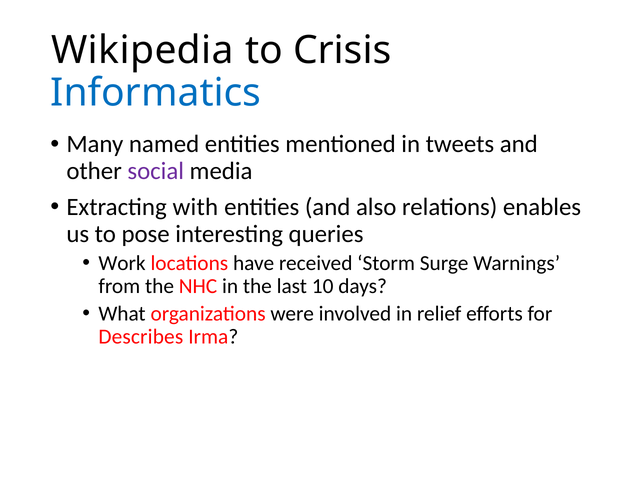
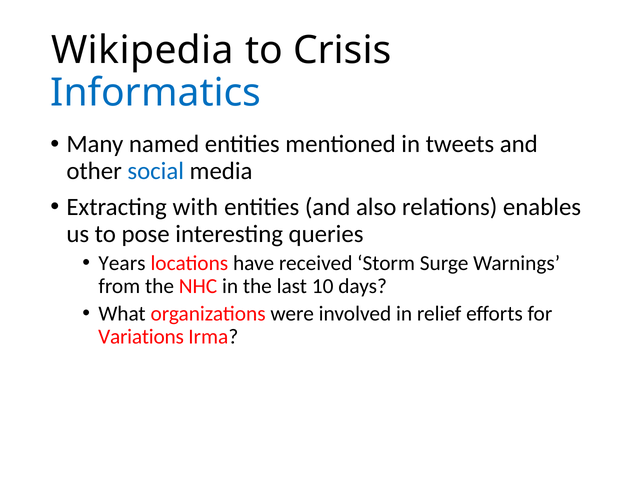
social colour: purple -> blue
Work: Work -> Years
Describes: Describes -> Variations
